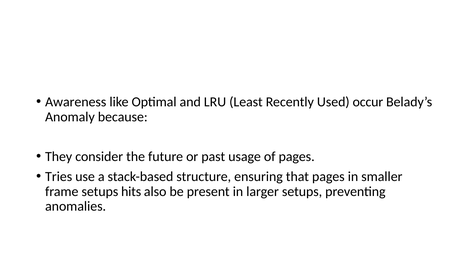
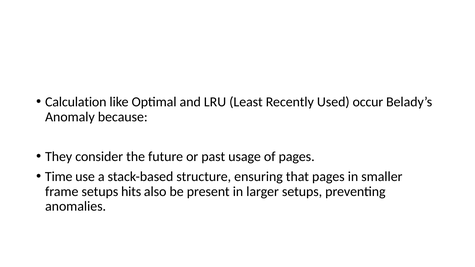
Awareness: Awareness -> Calculation
Tries: Tries -> Time
